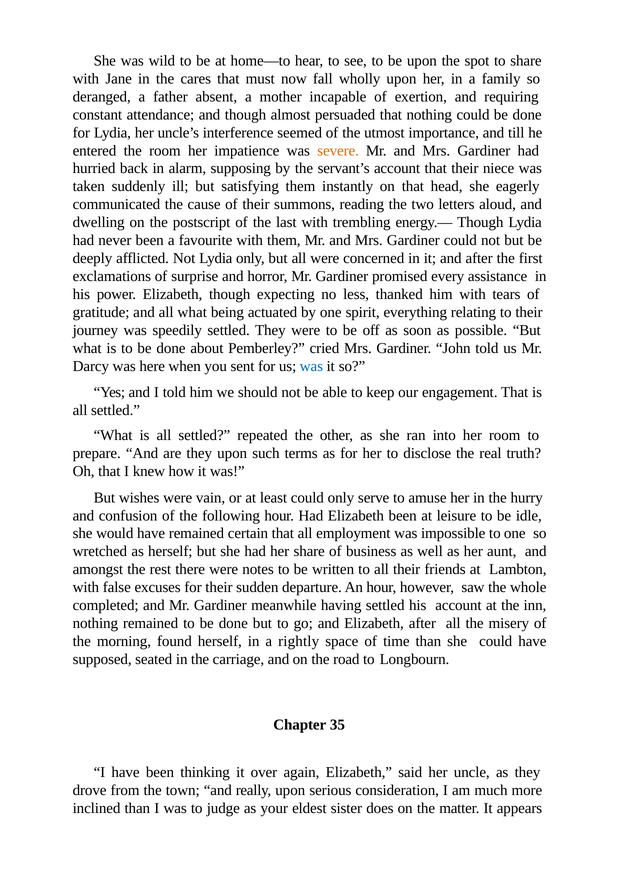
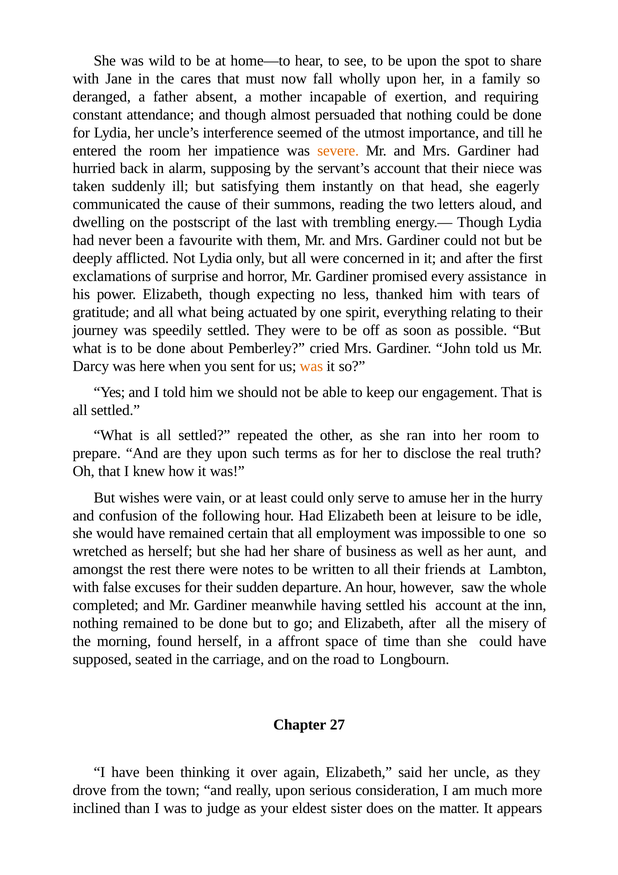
was at (311, 366) colour: blue -> orange
rightly: rightly -> affront
35: 35 -> 27
